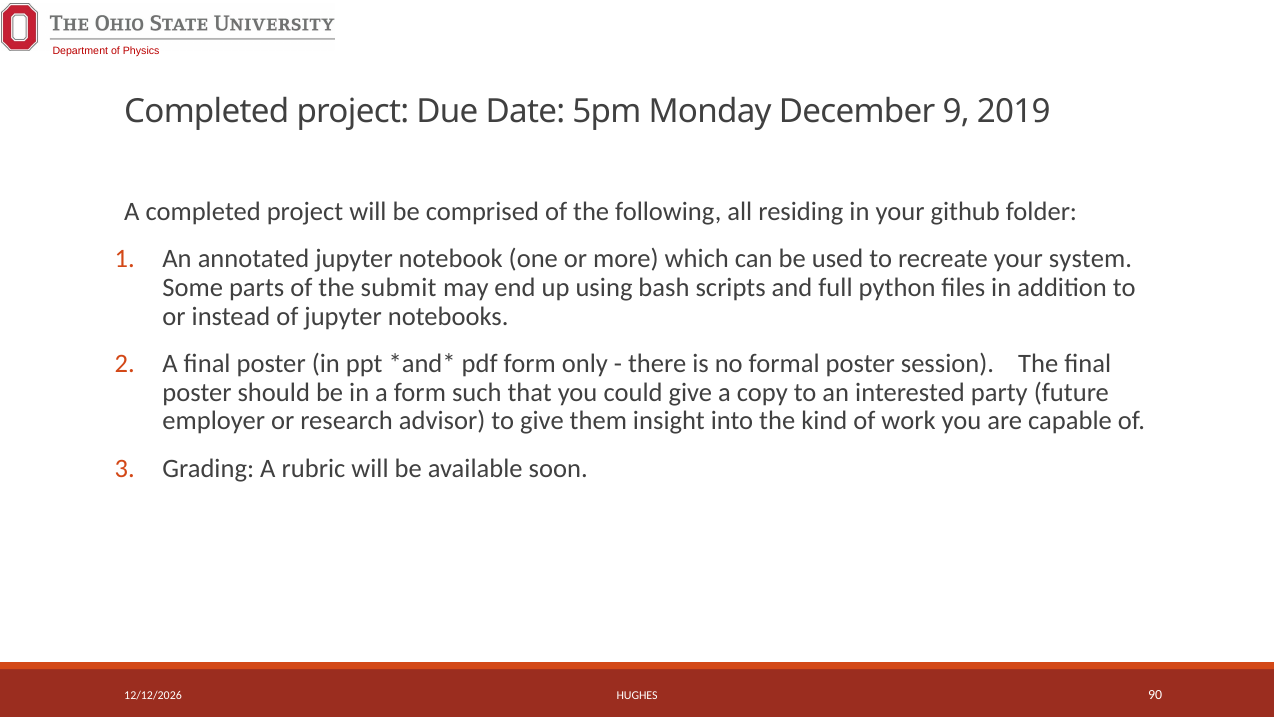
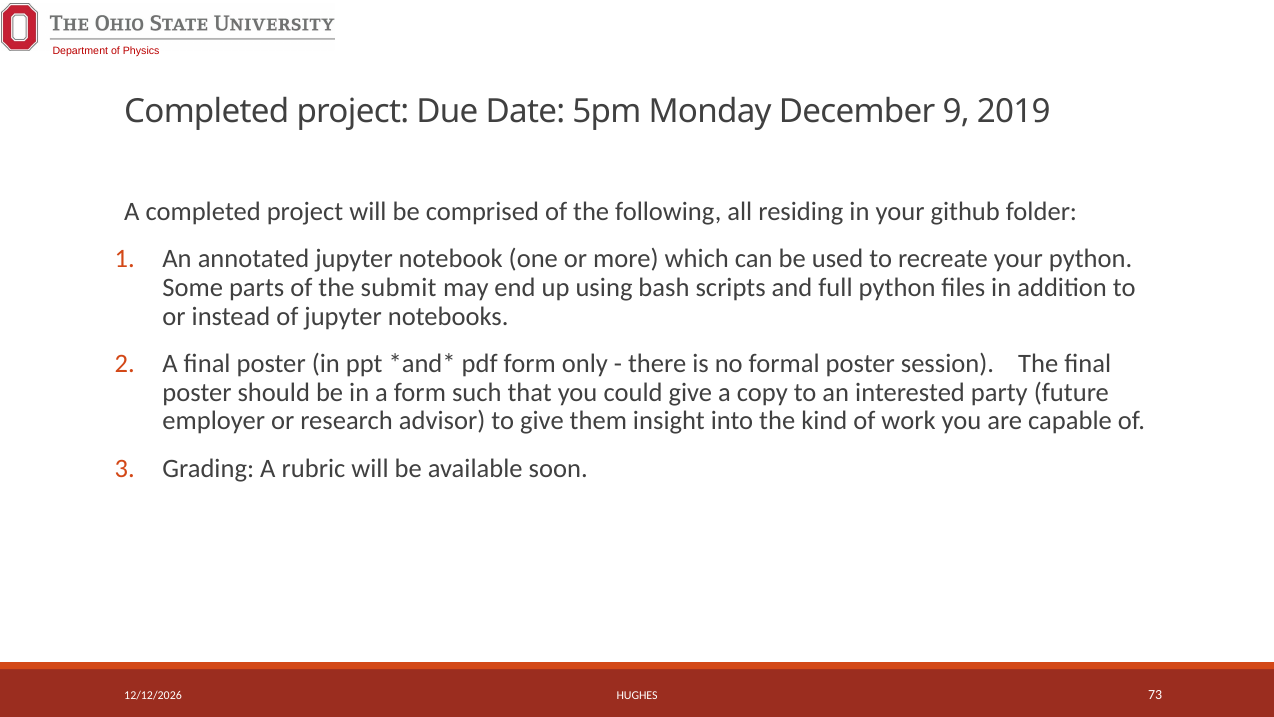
your system: system -> python
90: 90 -> 73
